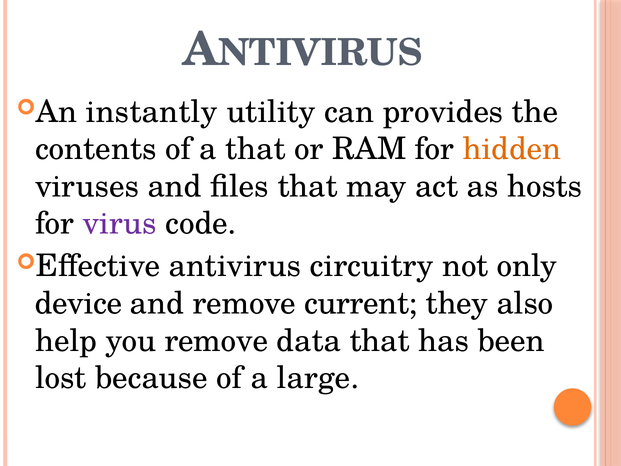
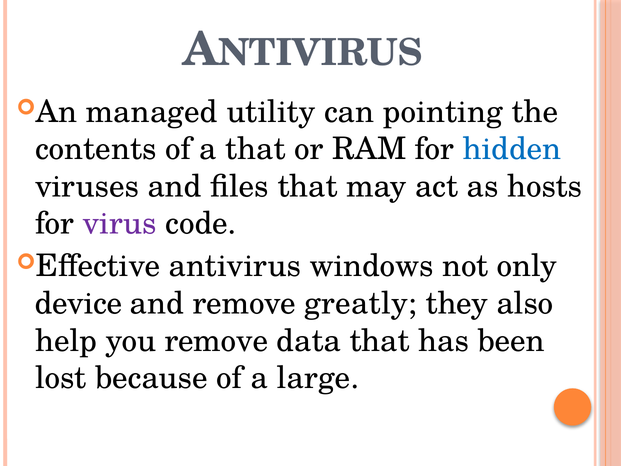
instantly: instantly -> managed
provides: provides -> pointing
hidden colour: orange -> blue
circuitry: circuitry -> windows
current: current -> greatly
